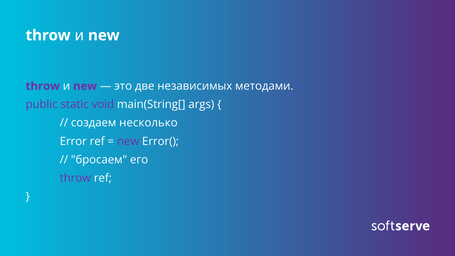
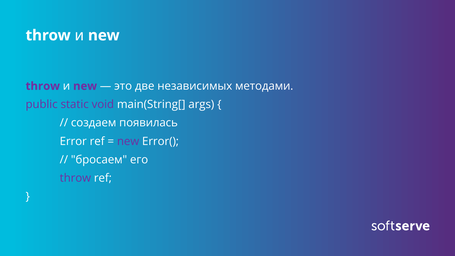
несколько: несколько -> появилась
